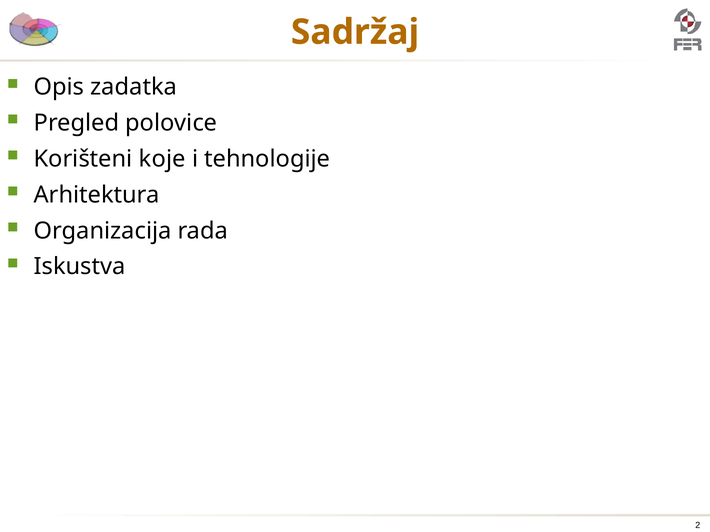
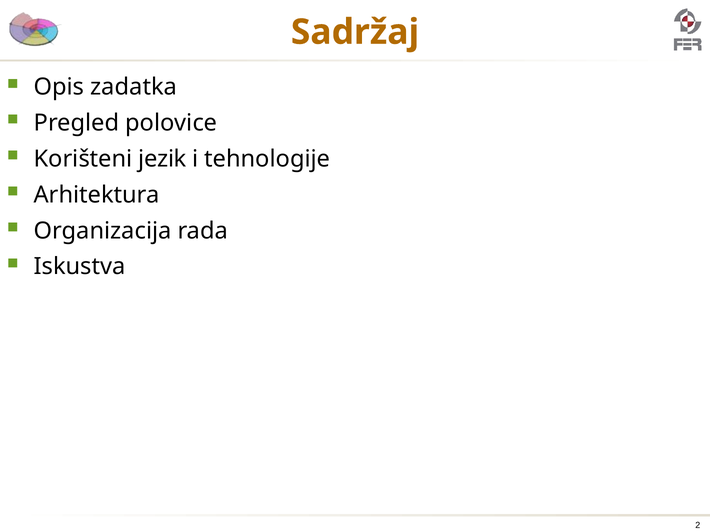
koje: koje -> jezik
